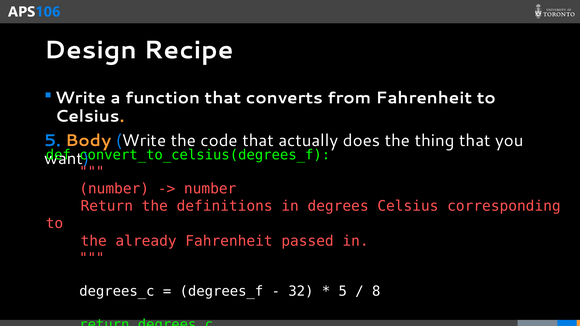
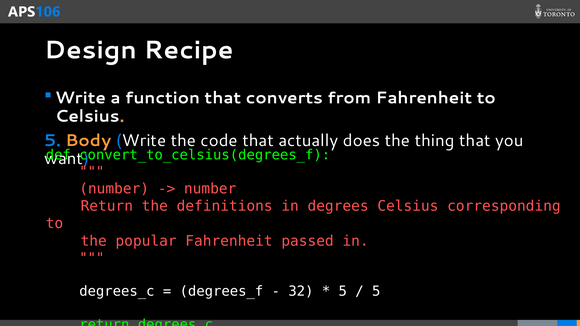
already: already -> popular
8 at (376, 291): 8 -> 5
